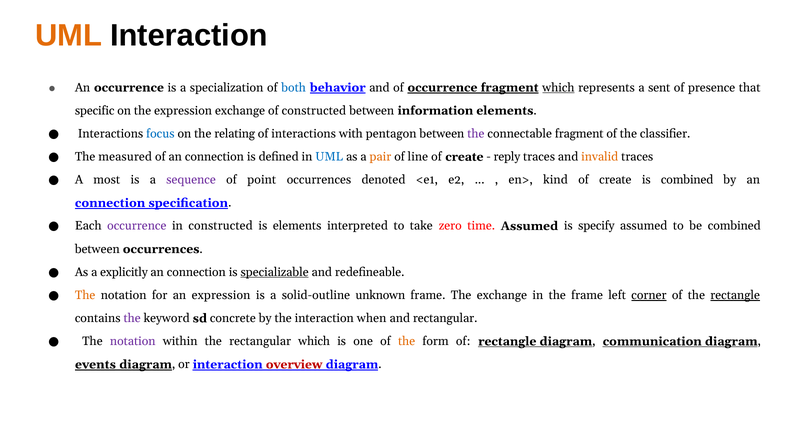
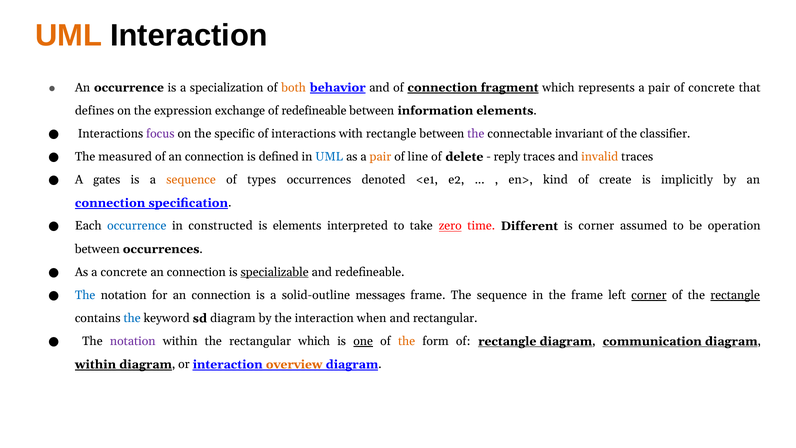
both colour: blue -> orange
of occurrence: occurrence -> connection
which at (558, 87) underline: present -> none
represents a sent: sent -> pair
of presence: presence -> concrete
specific: specific -> defines
of constructed: constructed -> redefineable
focus colour: blue -> purple
relating: relating -> specific
with pentagon: pentagon -> rectangle
connectable fragment: fragment -> invariant
create at (464, 157): create -> delete
most: most -> gates
sequence at (191, 180) colour: purple -> orange
point: point -> types
is combined: combined -> implicitly
occurrence at (137, 226) colour: purple -> blue
zero underline: none -> present
time Assumed: Assumed -> Different
is specify: specify -> corner
be combined: combined -> operation
a explicitly: explicitly -> concrete
The at (85, 295) colour: orange -> blue
for an expression: expression -> connection
unknown: unknown -> messages
The exchange: exchange -> sequence
the at (132, 318) colour: purple -> blue
sd concrete: concrete -> diagram
one underline: none -> present
events at (95, 364): events -> within
overview colour: red -> orange
